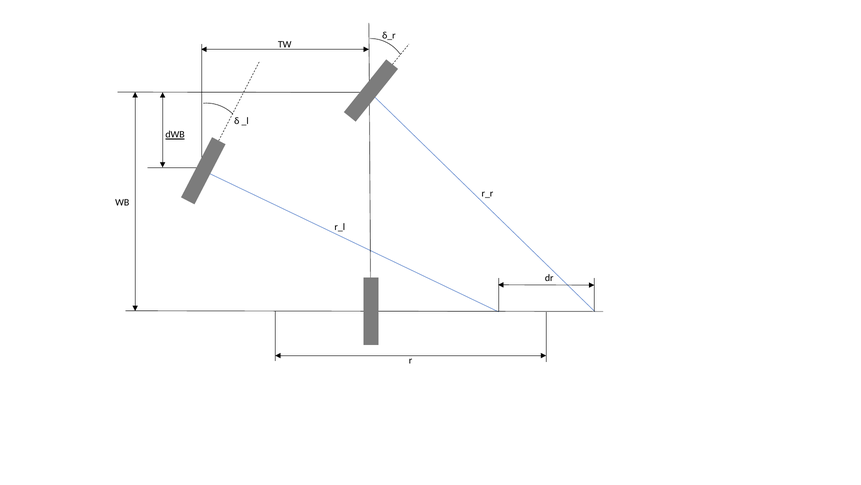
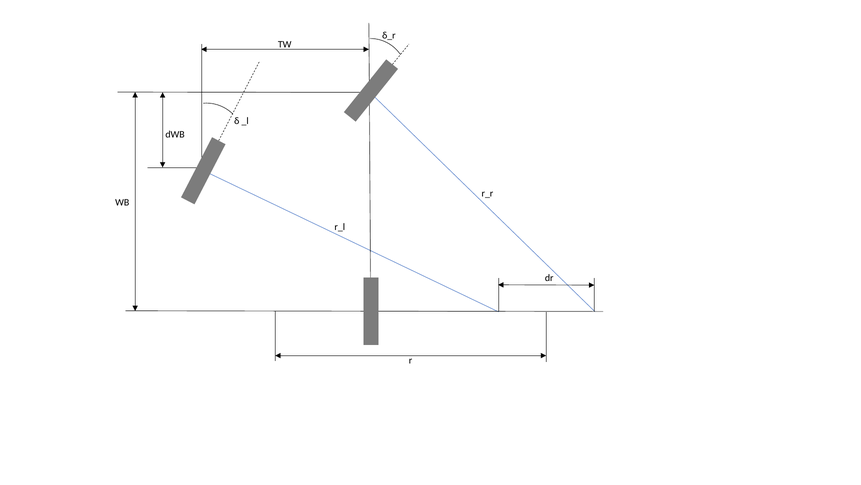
dWB underline: present -> none
